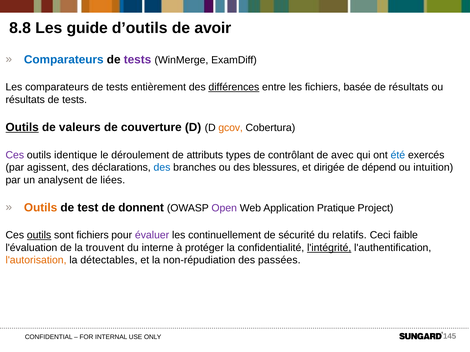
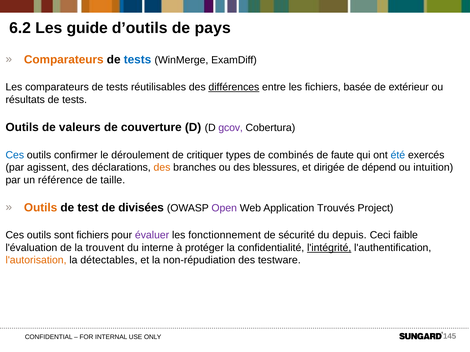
8.8: 8.8 -> 6.2
avoir: avoir -> pays
Comparateurs at (64, 60) colour: blue -> orange
tests at (137, 60) colour: purple -> blue
entièrement: entièrement -> réutilisables
de résultats: résultats -> extérieur
Outils at (22, 128) underline: present -> none
gcov colour: orange -> purple
Ces at (15, 155) colour: purple -> blue
identique: identique -> confirmer
attributs: attributs -> critiquer
contrôlant: contrôlant -> combinés
avec: avec -> faute
des at (162, 168) colour: blue -> orange
analysent: analysent -> référence
liées: liées -> taille
donnent: donnent -> divisées
Pratique: Pratique -> Trouvés
outils at (39, 236) underline: present -> none
continuellement: continuellement -> fonctionnement
relatifs: relatifs -> depuis
passées: passées -> testware
